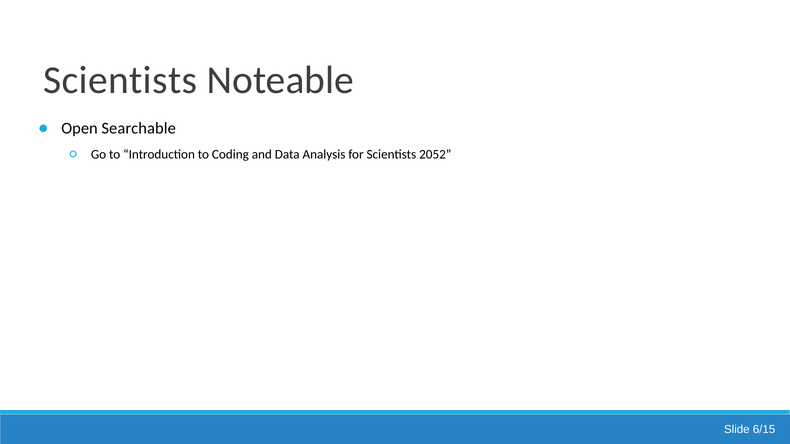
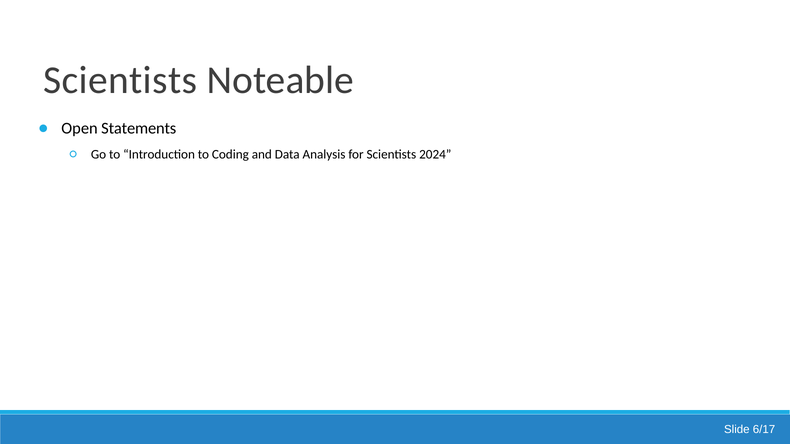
Searchable: Searchable -> Statements
2052: 2052 -> 2024
6/15: 6/15 -> 6/17
